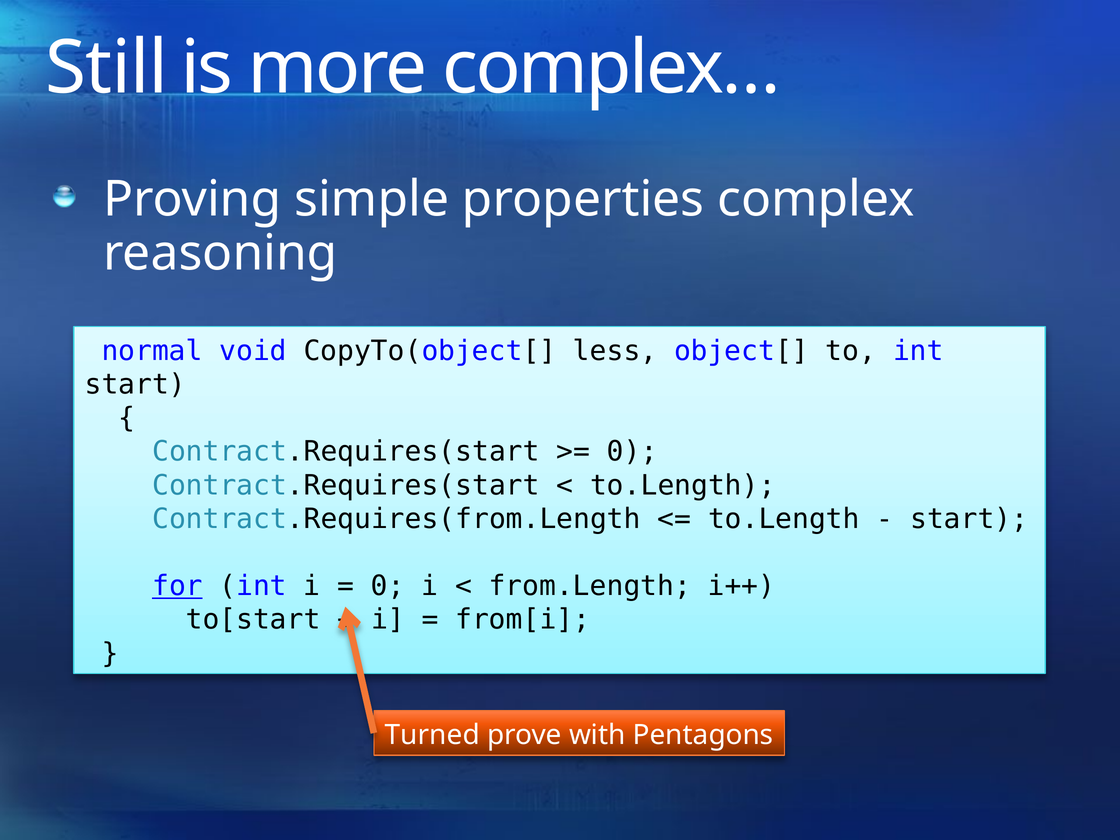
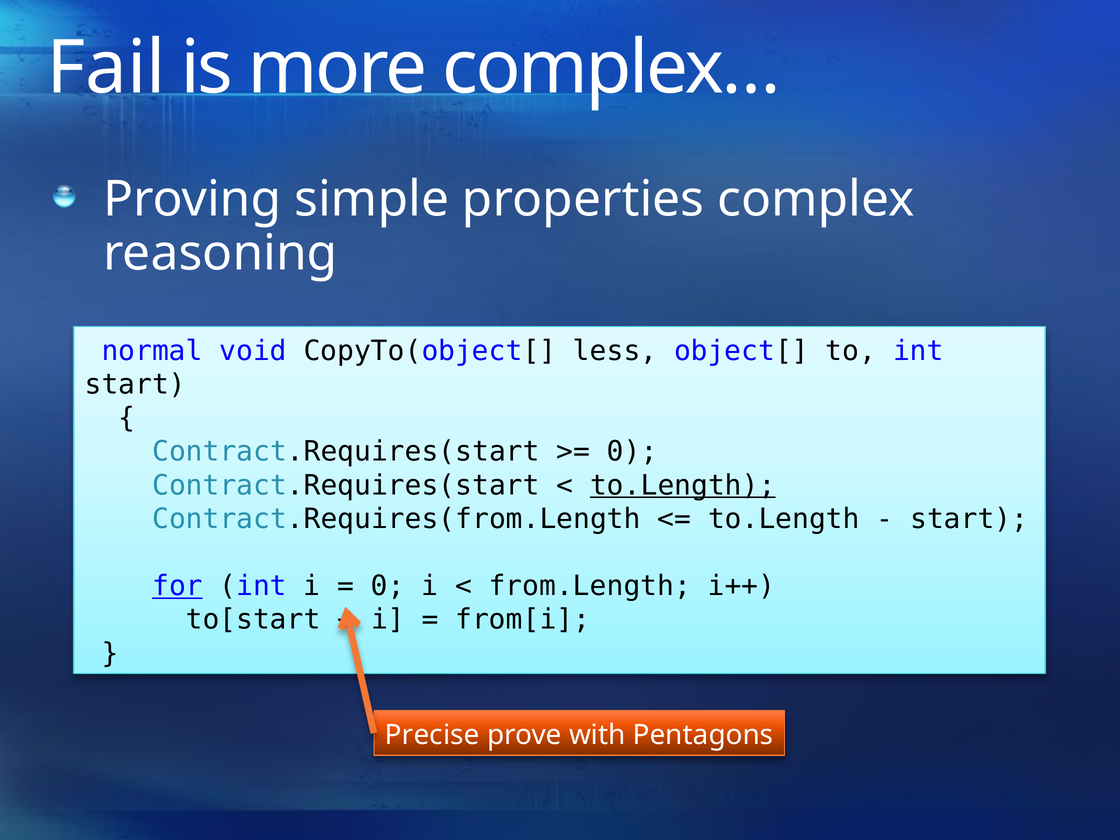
Still: Still -> Fail
to.Length at (683, 485) underline: none -> present
Turned: Turned -> Precise
